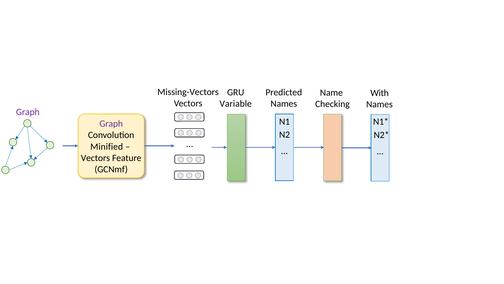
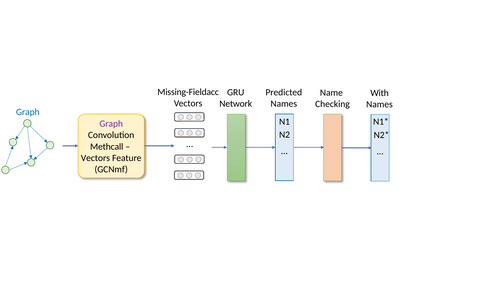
Missing-Vectors: Missing-Vectors -> Missing-Fieldacc
Variable: Variable -> Network
Graph at (28, 112) colour: purple -> blue
Minified: Minified -> Methcall
